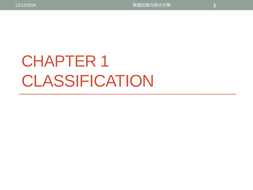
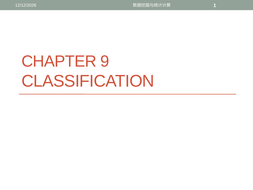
CHAPTER 1: 1 -> 9
